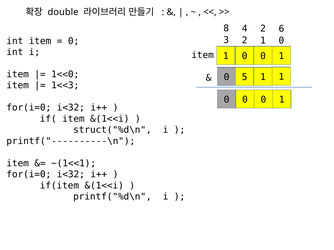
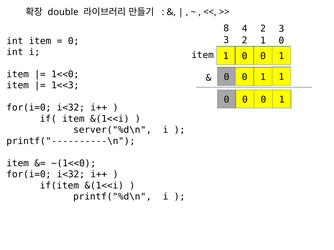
2 6: 6 -> 3
5 at (245, 77): 5 -> 0
struct("%d\n: struct("%d\n -> server("%d\n
~(1<<1: ~(1<<1 -> ~(1<<0
